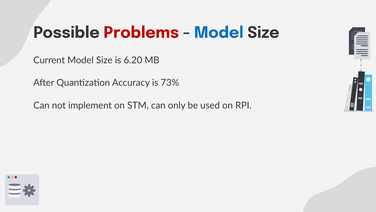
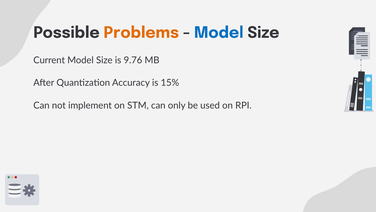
Problems colour: red -> orange
6.20: 6.20 -> 9.76
73%: 73% -> 15%
